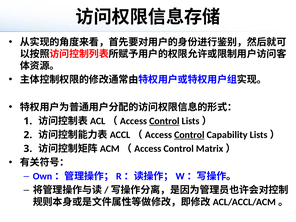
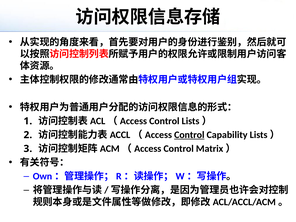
Control at (164, 121) underline: present -> none
